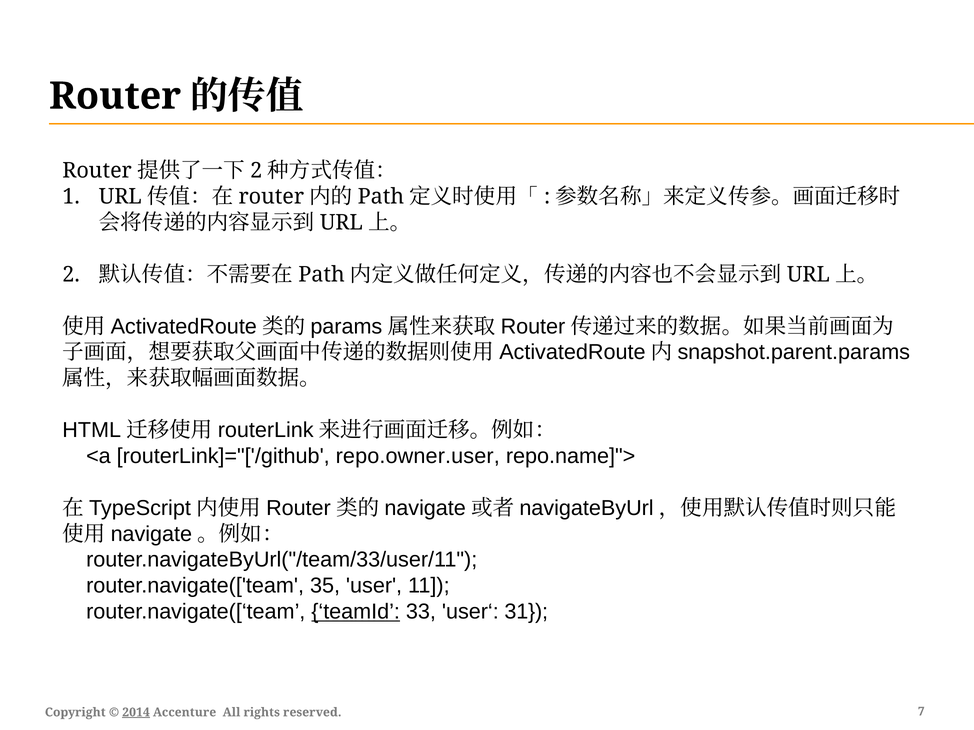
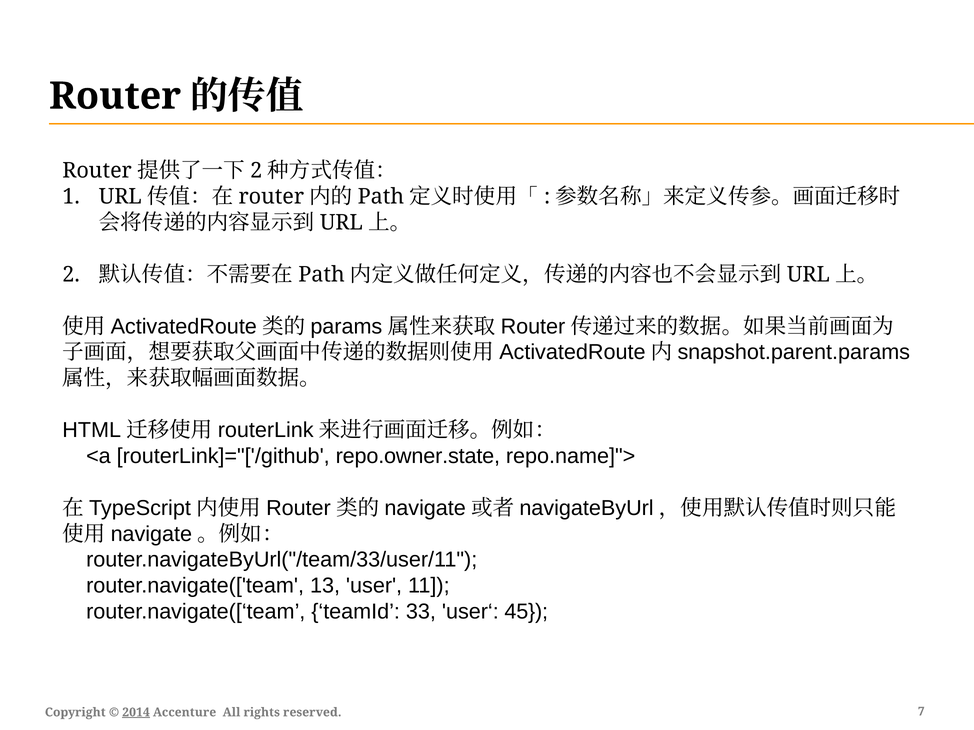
repo.owner.user: repo.owner.user -> repo.owner.state
35: 35 -> 13
teamId underline: present -> none
31: 31 -> 45
